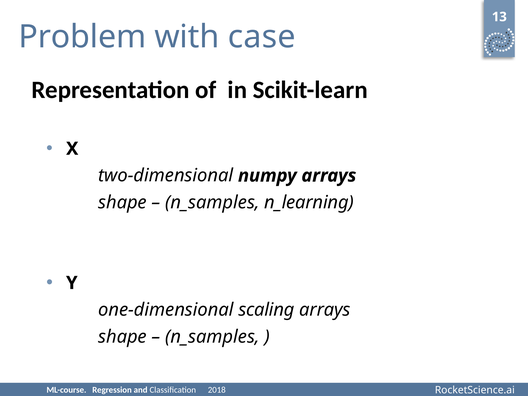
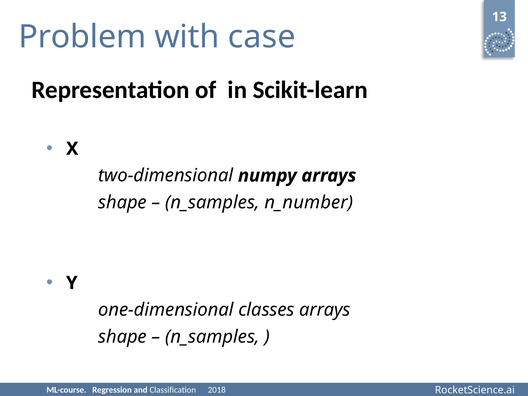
n_learning: n_learning -> n_number
scaling: scaling -> classes
